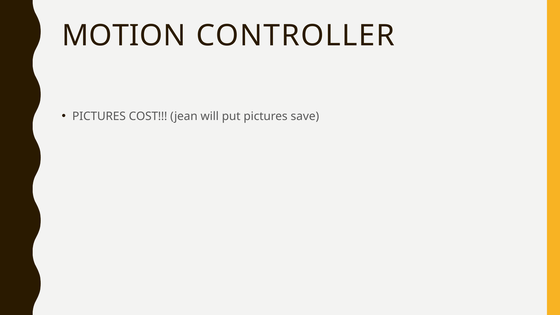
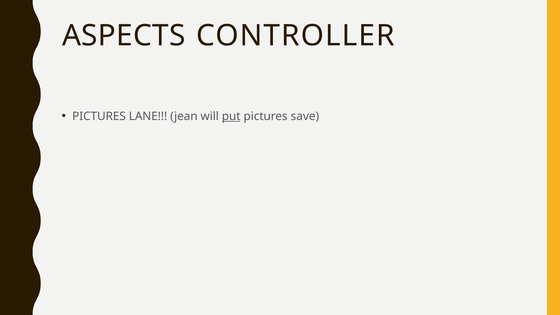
MOTION: MOTION -> ASPECTS
COST: COST -> LANE
put underline: none -> present
